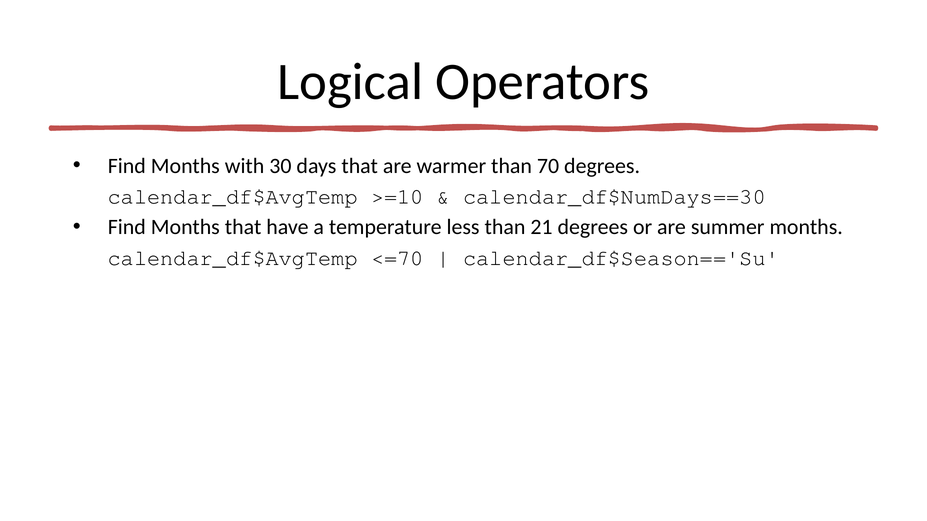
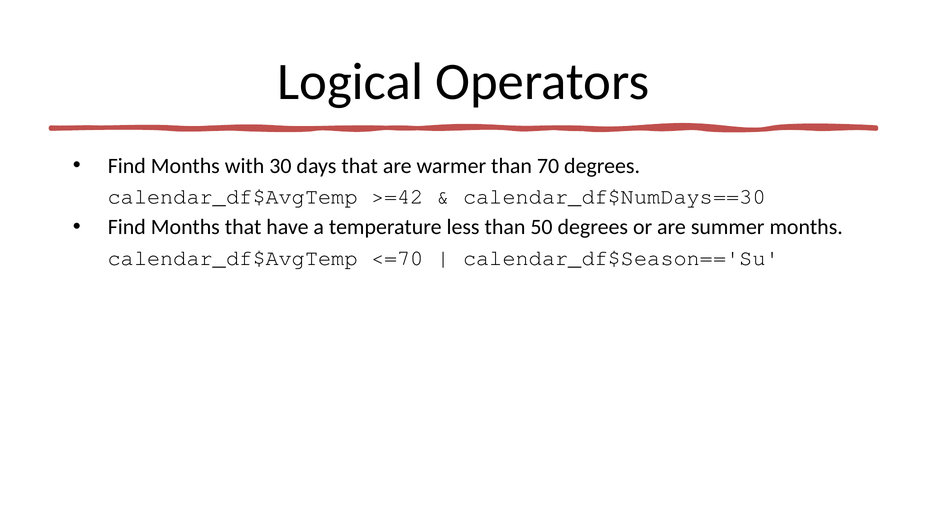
>=10: >=10 -> >=42
21: 21 -> 50
